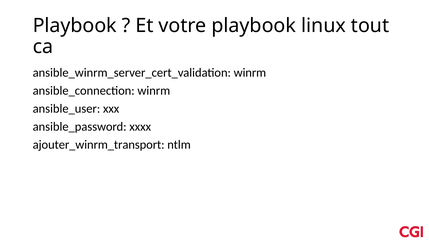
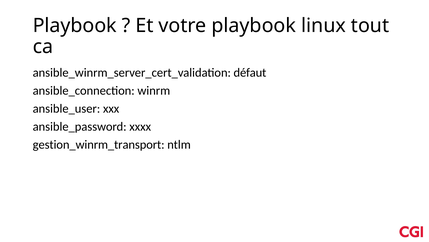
ansible_winrm_server_cert_validation winrm: winrm -> défaut
ajouter_winrm_transport: ajouter_winrm_transport -> gestion_winrm_transport
